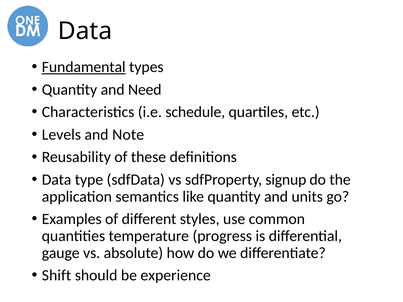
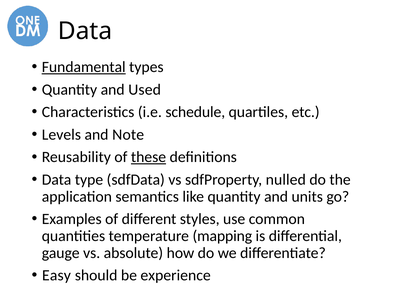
Need: Need -> Used
these underline: none -> present
signup: signup -> nulled
progress: progress -> mapping
Shift: Shift -> Easy
